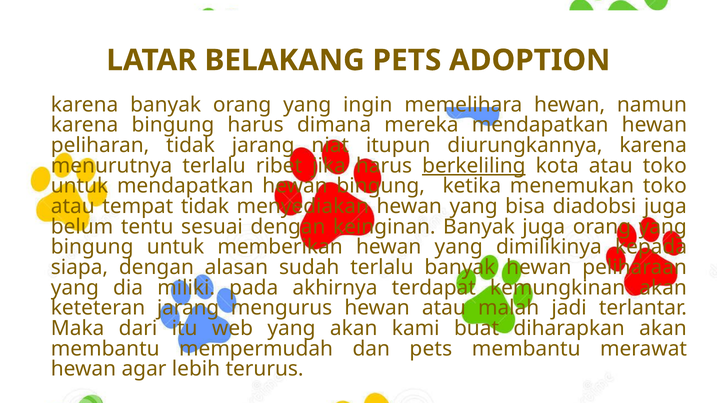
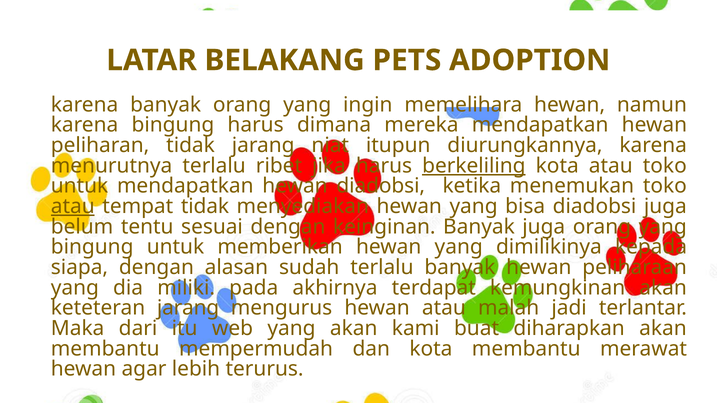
hewan bingung: bingung -> diadobsi
atau at (73, 206) underline: none -> present
dan pets: pets -> kota
